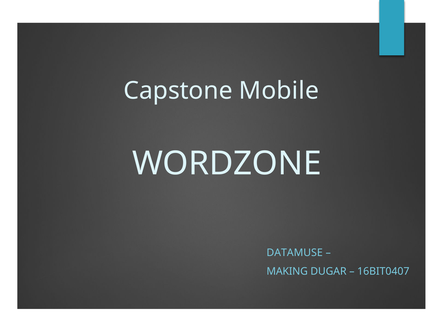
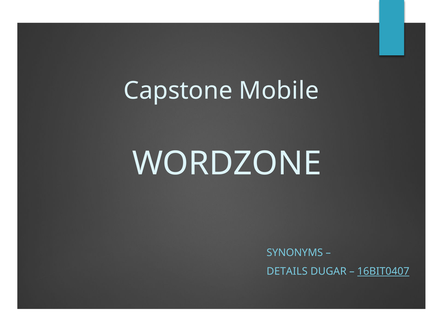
DATAMUSE: DATAMUSE -> SYNONYMS
MAKING: MAKING -> DETAILS
16BIT0407 underline: none -> present
